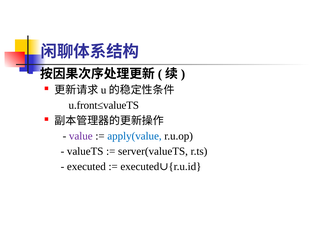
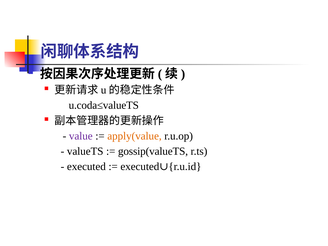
u.front≤valueTS: u.front≤valueTS -> u.coda≤valueTS
apply(value colour: blue -> orange
server(valueTS: server(valueTS -> gossip(valueTS
